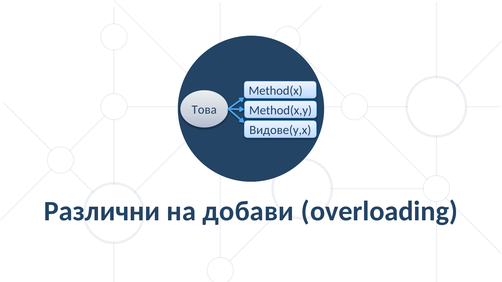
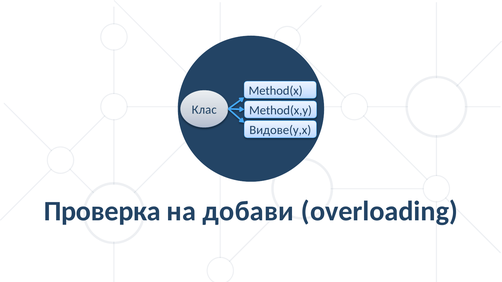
Това: Това -> Клас
Различни: Различни -> Проверка
